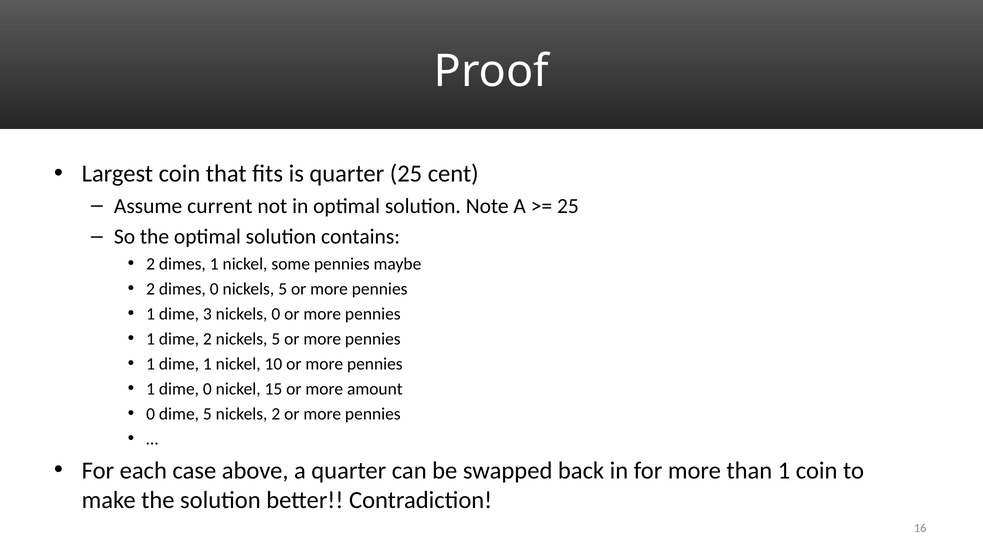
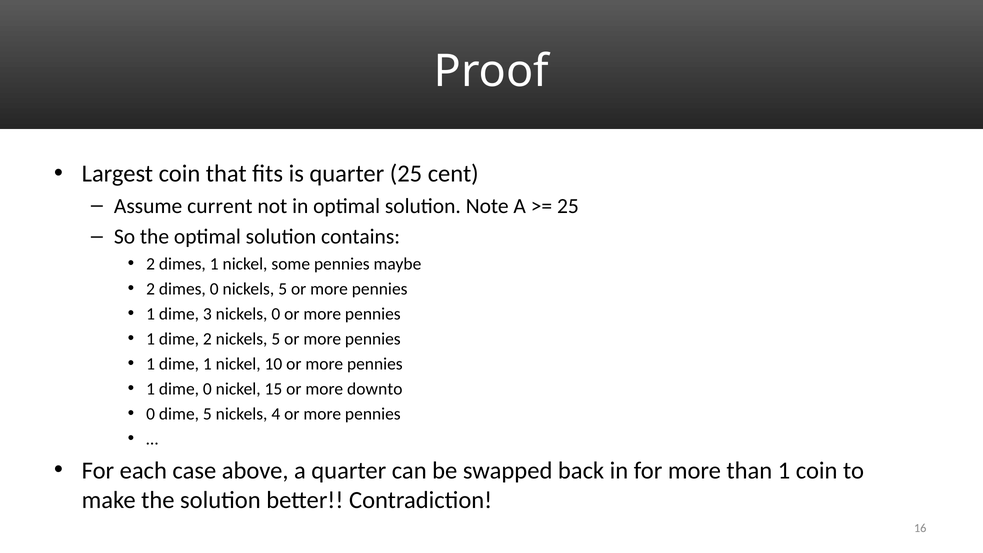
amount: amount -> downto
nickels 2: 2 -> 4
